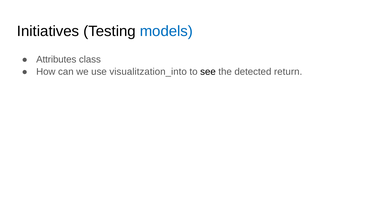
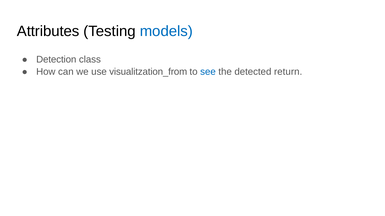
Initiatives: Initiatives -> Attributes
Attributes: Attributes -> Detection
visualitzation_into: visualitzation_into -> visualitzation_from
see colour: black -> blue
